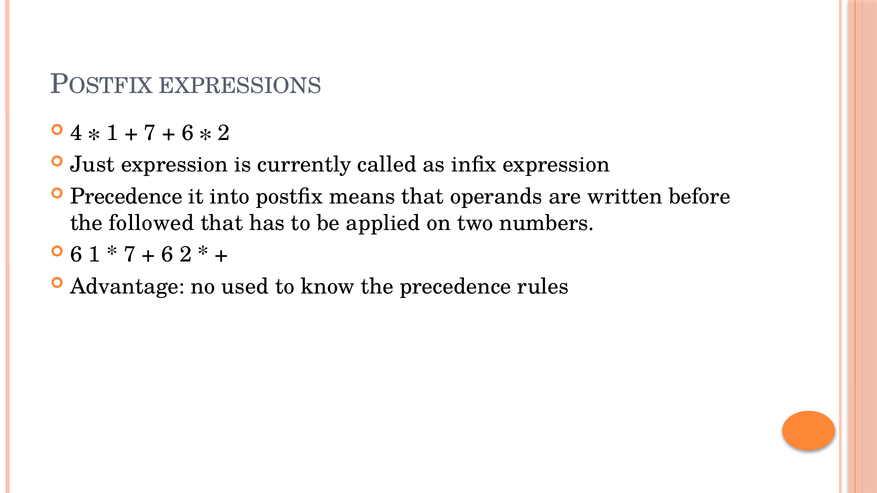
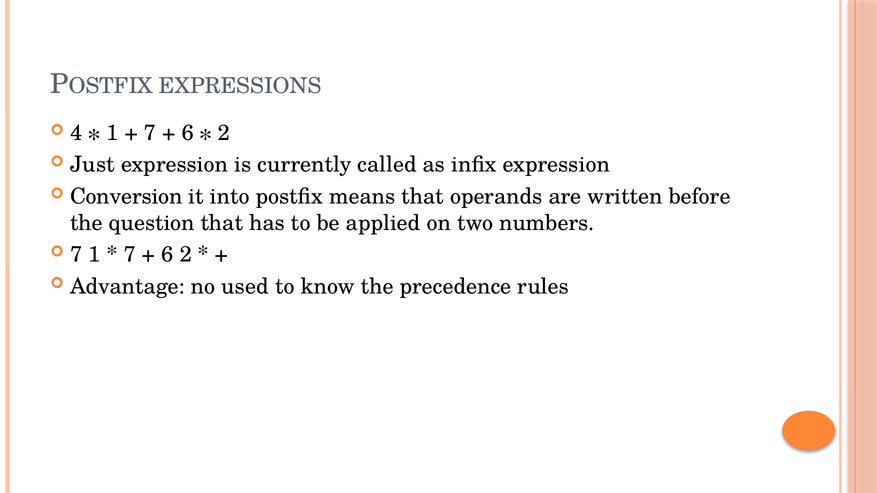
Precedence at (126, 197): Precedence -> Conversion
followed: followed -> question
6 at (76, 255): 6 -> 7
